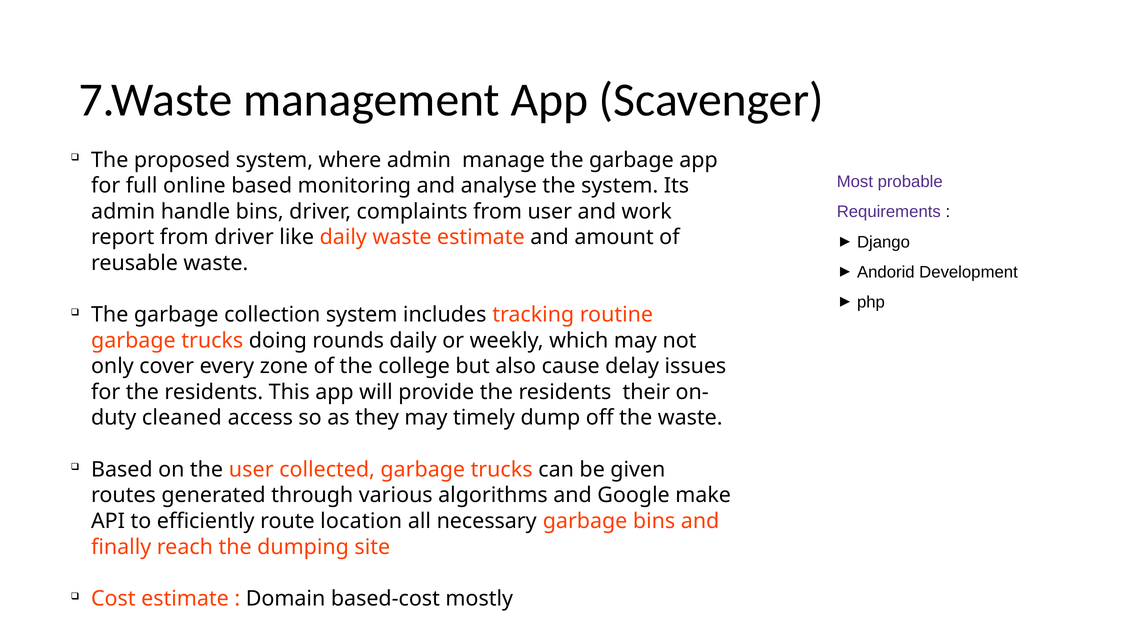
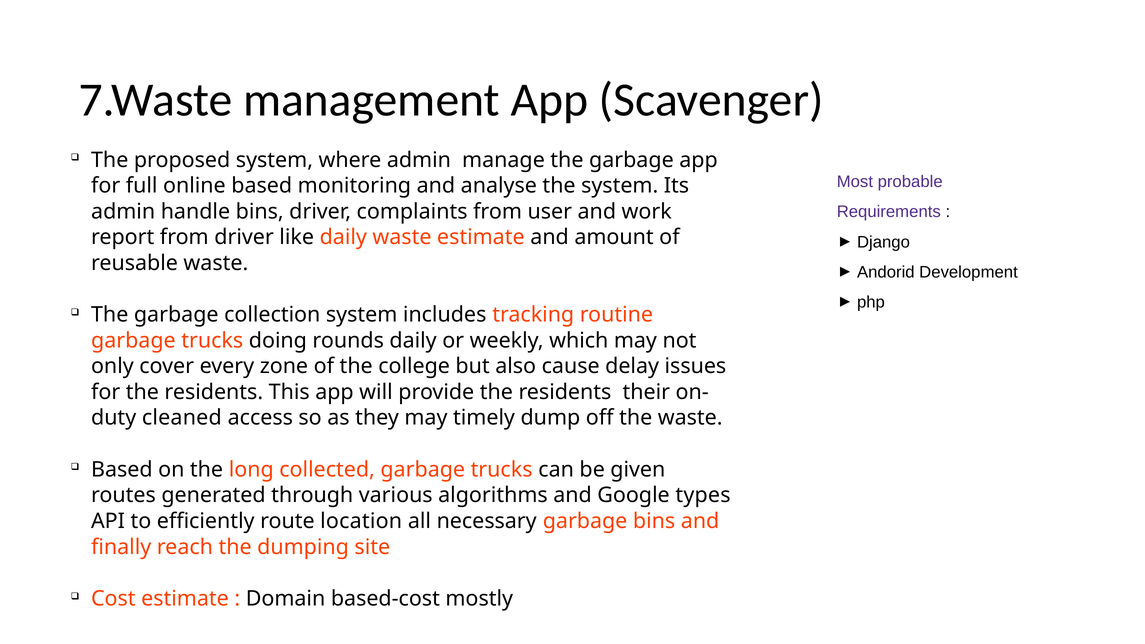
the user: user -> long
make: make -> types
